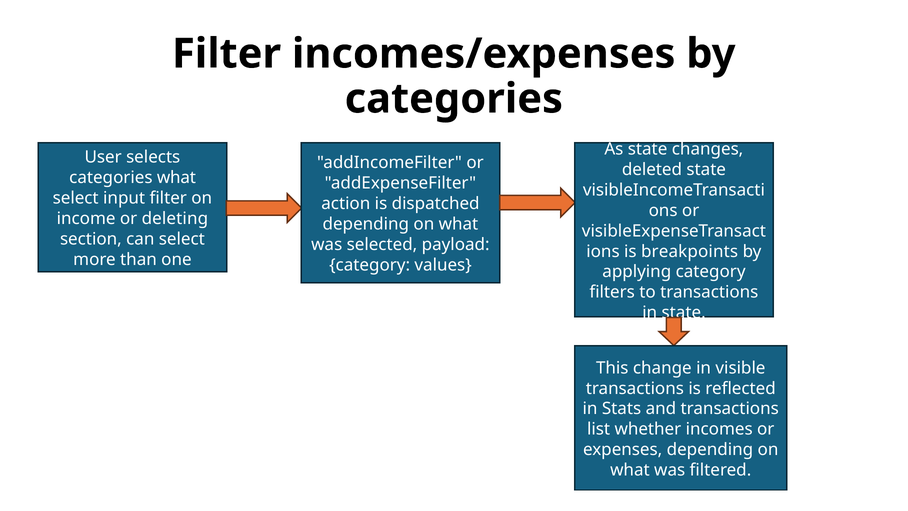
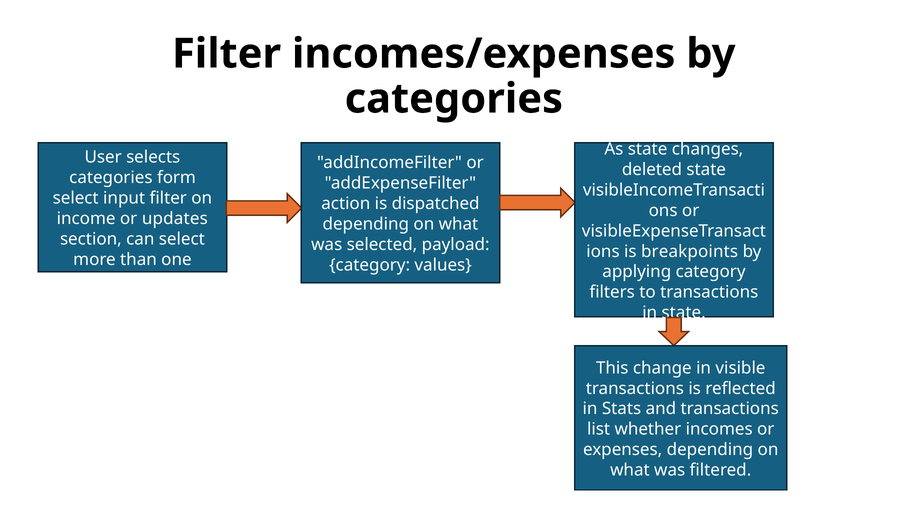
categories what: what -> form
deleting: deleting -> updates
